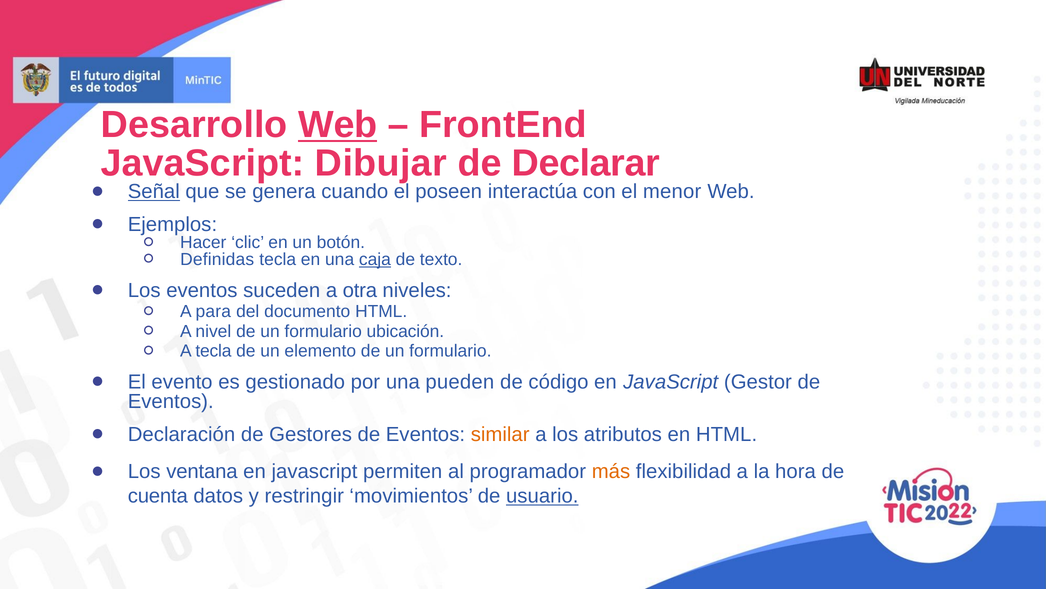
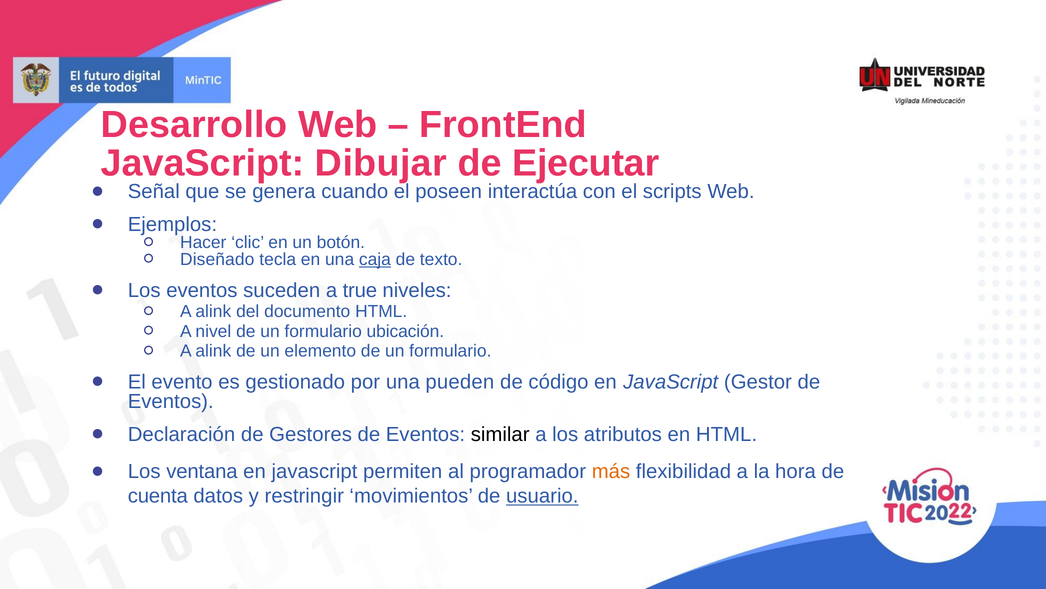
Web at (338, 125) underline: present -> none
Declarar: Declarar -> Ejecutar
Señal underline: present -> none
menor: menor -> scripts
Definidas: Definidas -> Diseñado
otra: otra -> true
para at (213, 311): para -> alink
tecla at (213, 351): tecla -> alink
similar colour: orange -> black
